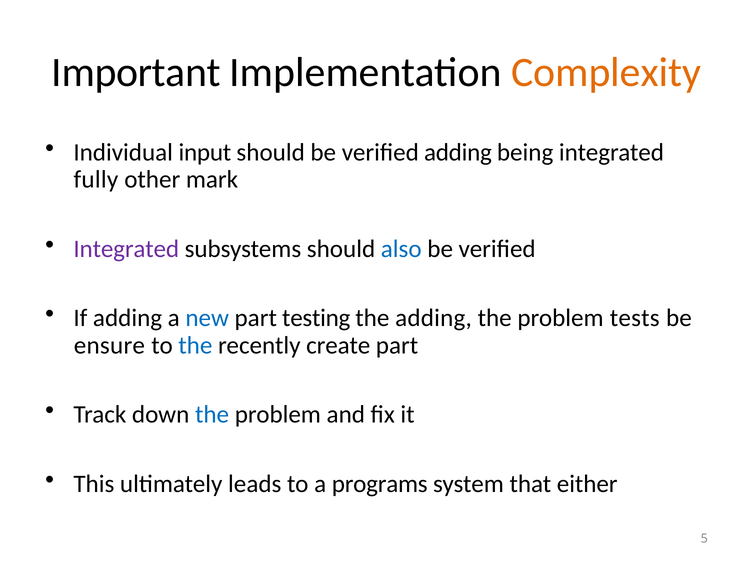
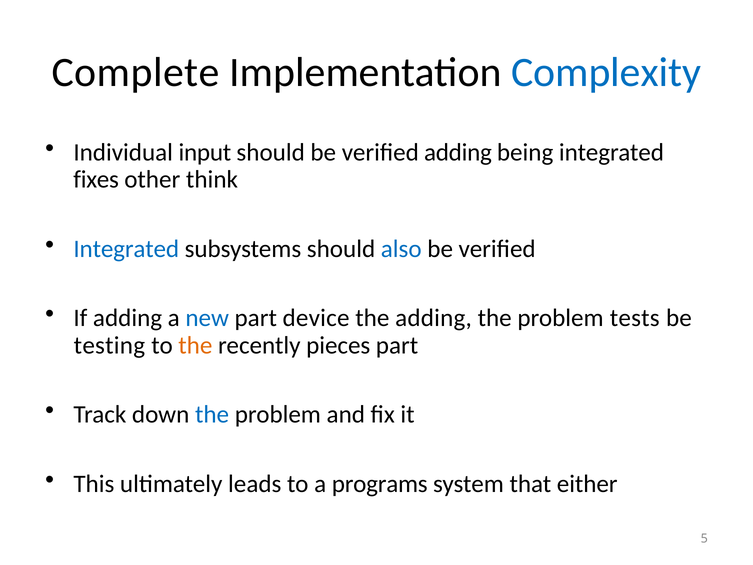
Important: Important -> Complete
Complexity colour: orange -> blue
fully: fully -> fixes
mark: mark -> think
Integrated at (126, 249) colour: purple -> blue
testing: testing -> device
ensure: ensure -> testing
the at (195, 345) colour: blue -> orange
create: create -> pieces
